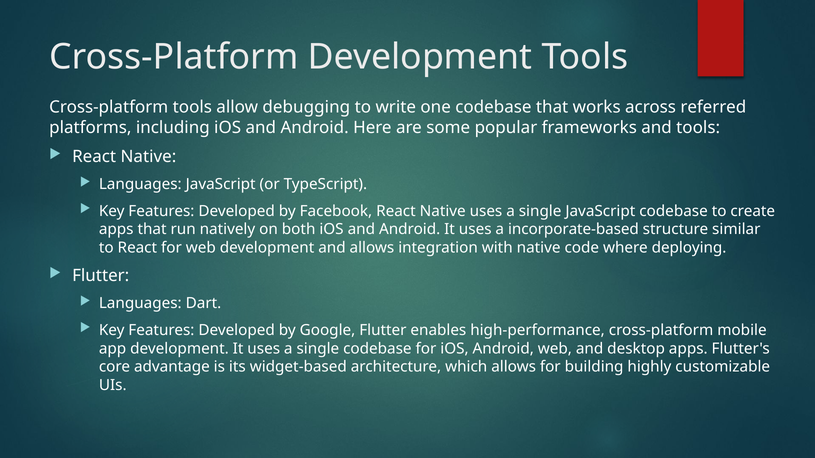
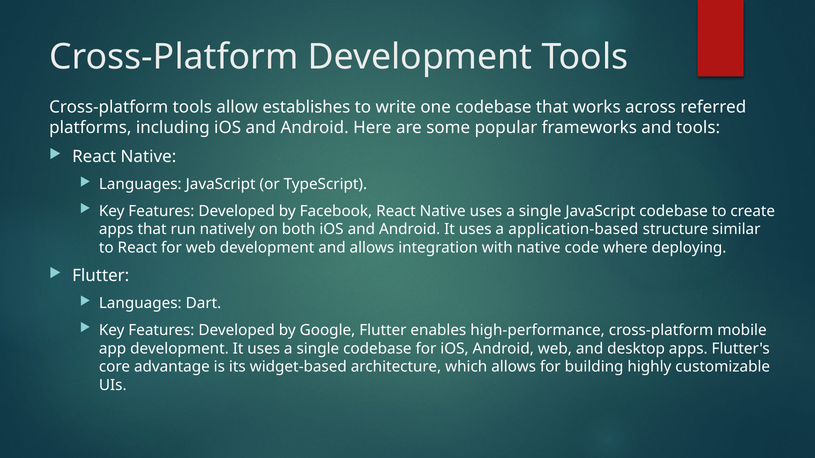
debugging: debugging -> establishes
incorporate-based: incorporate-based -> application-based
